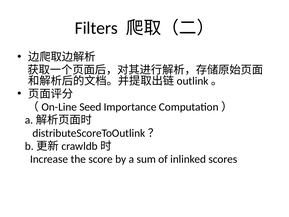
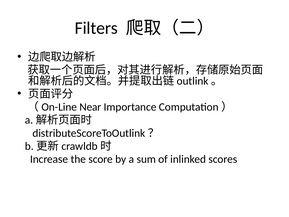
Seed: Seed -> Near
